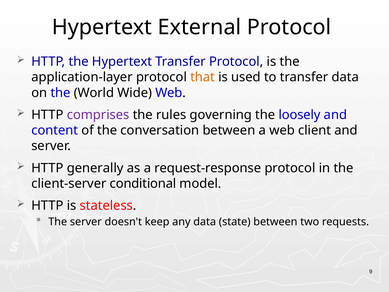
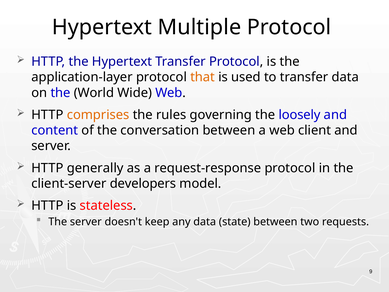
External: External -> Multiple
comprises colour: purple -> orange
conditional: conditional -> developers
